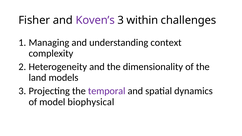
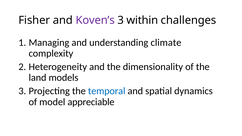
context: context -> climate
temporal colour: purple -> blue
biophysical: biophysical -> appreciable
